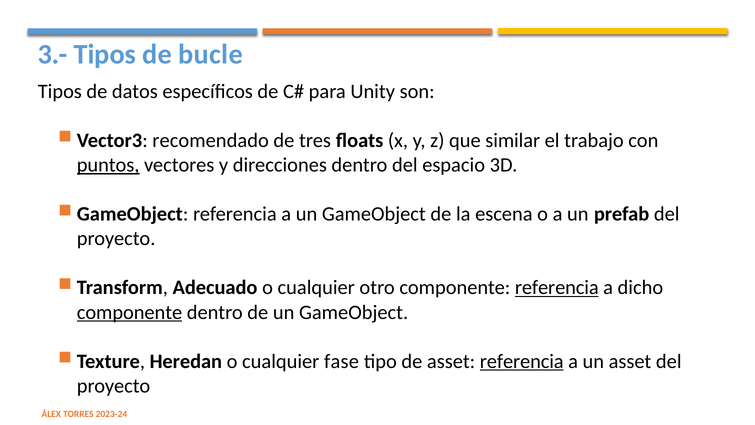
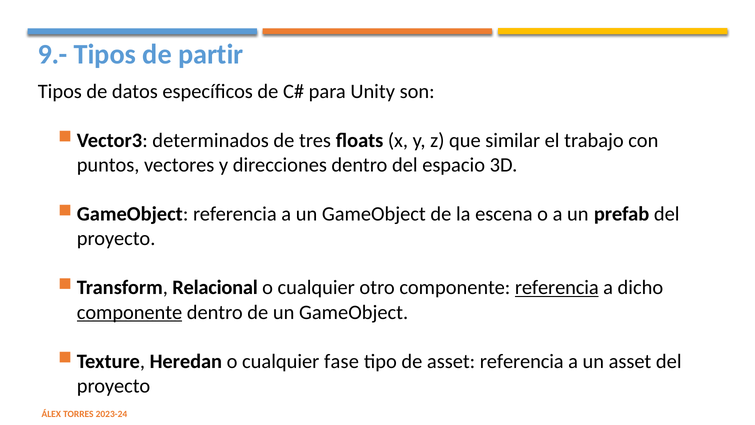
3.-: 3.- -> 9.-
bucle: bucle -> partir
recomendado: recomendado -> determinados
puntos underline: present -> none
Adecuado: Adecuado -> Relacional
referencia at (522, 361) underline: present -> none
